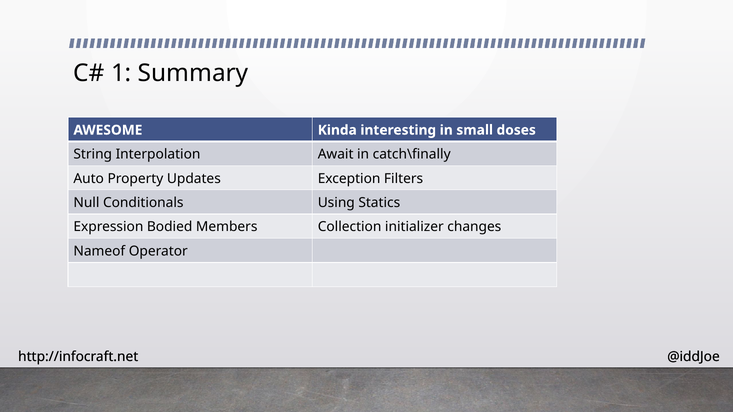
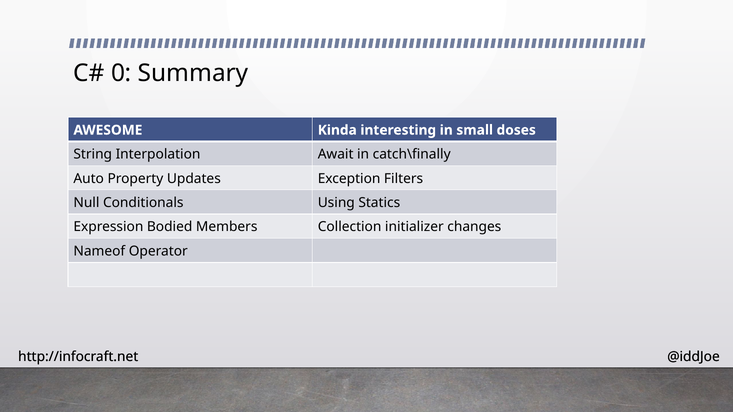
1: 1 -> 0
